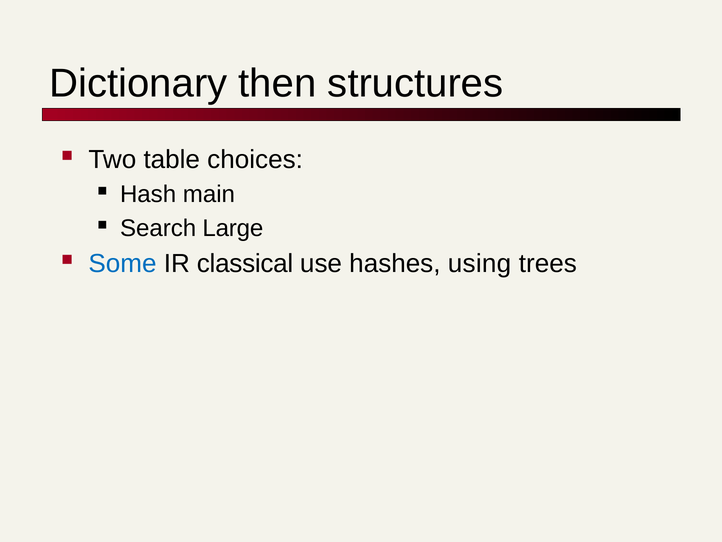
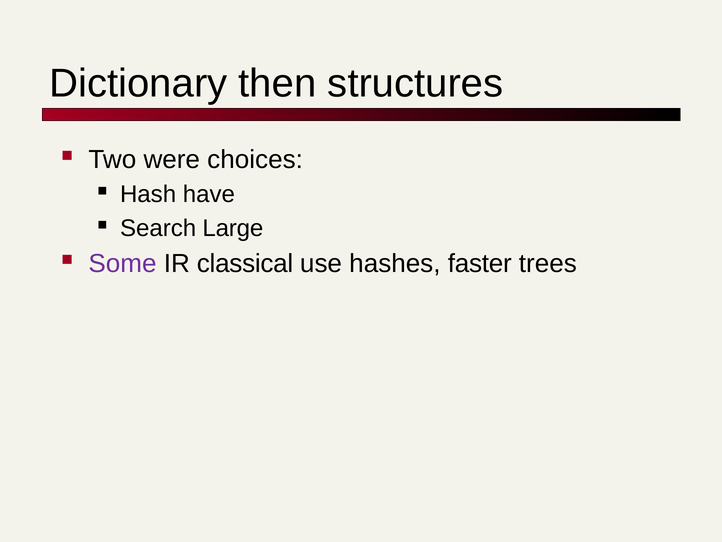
table: table -> were
main: main -> have
Some colour: blue -> purple
using: using -> faster
